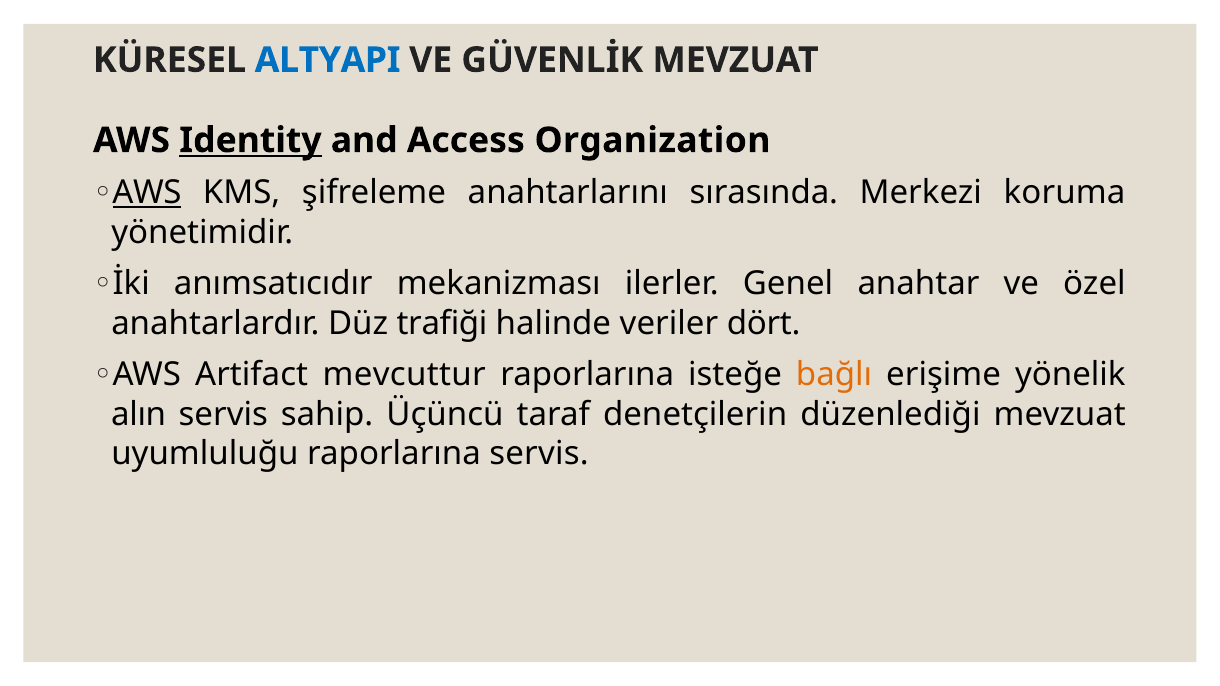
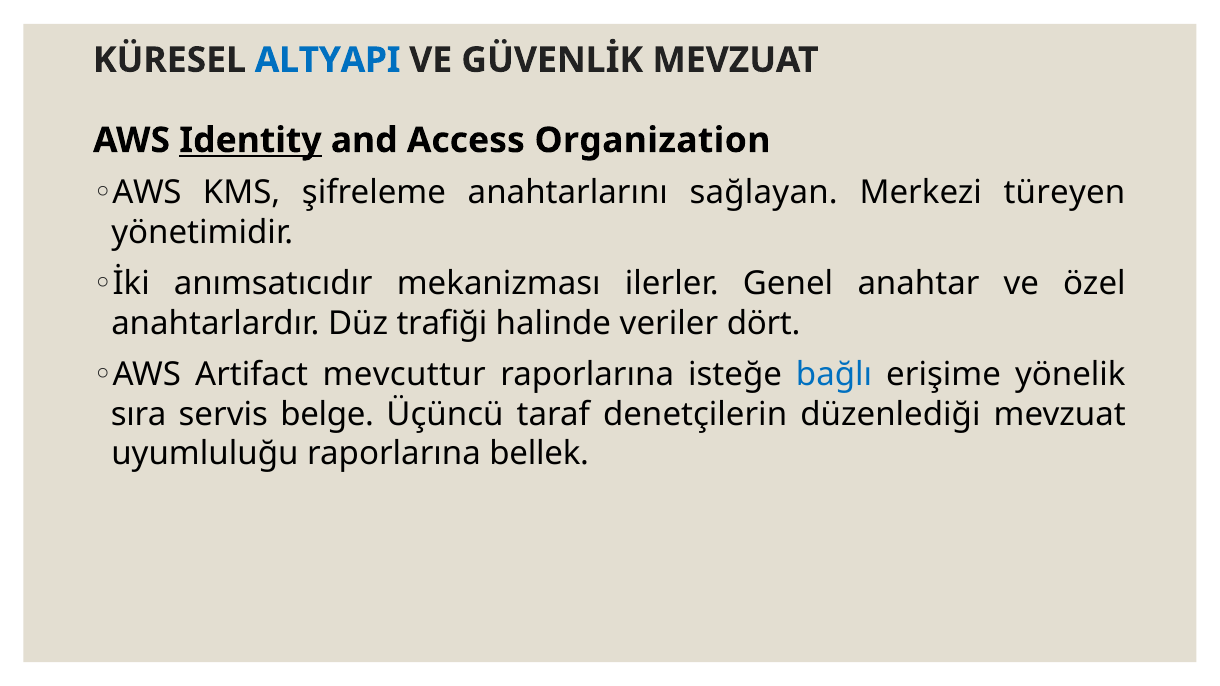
AWS at (147, 193) underline: present -> none
sırasında: sırasında -> sağlayan
koruma: koruma -> türeyen
bağlı colour: orange -> blue
alın: alın -> sıra
sahip: sahip -> belge
raporlarına servis: servis -> bellek
